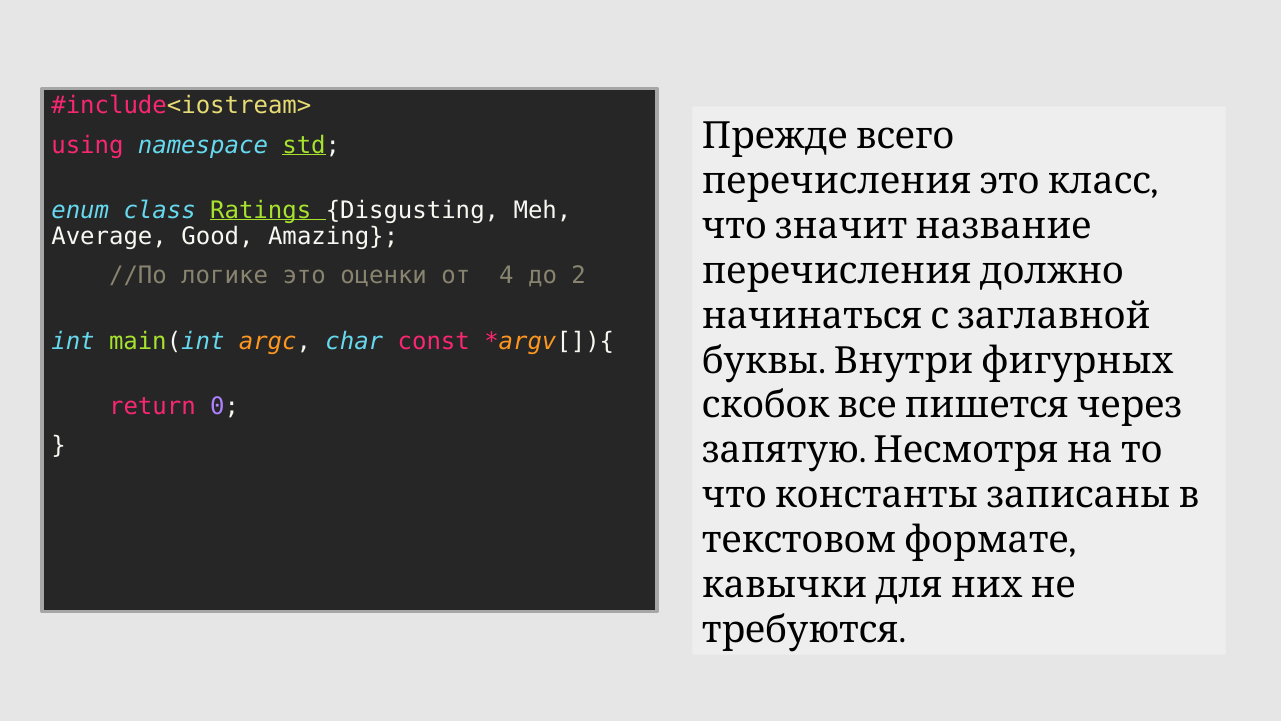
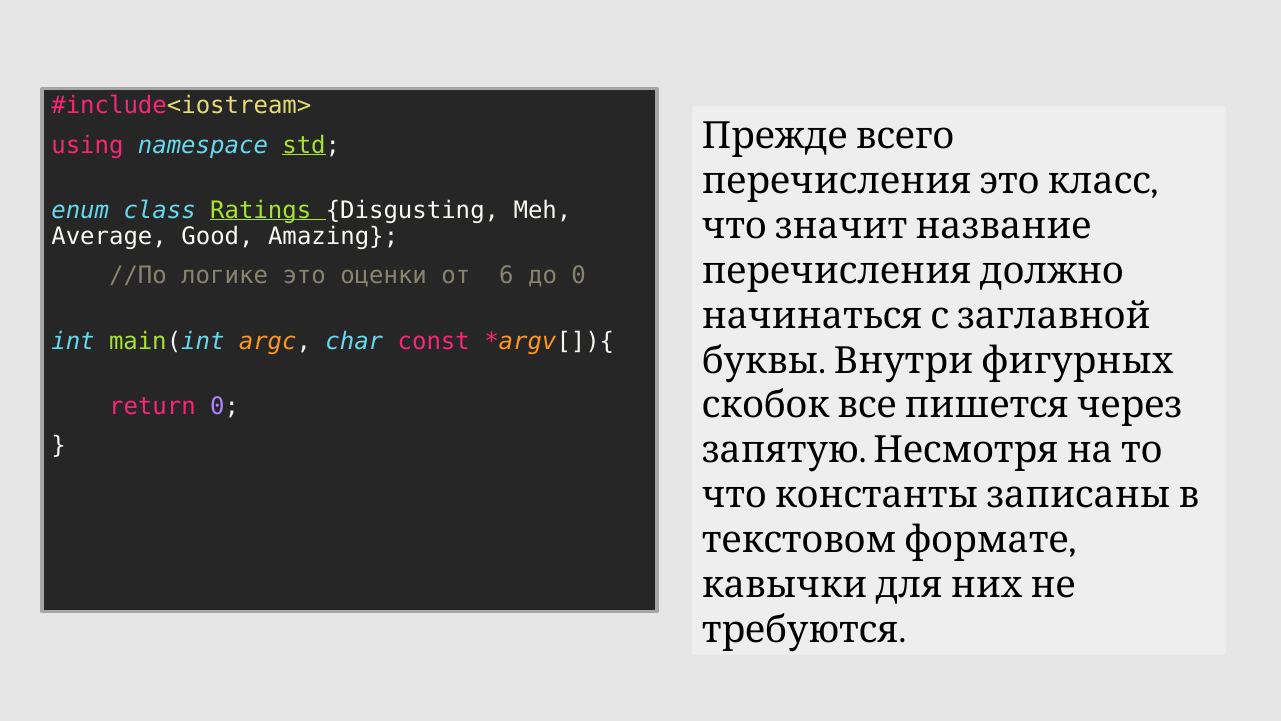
4: 4 -> 6
до 2: 2 -> 0
